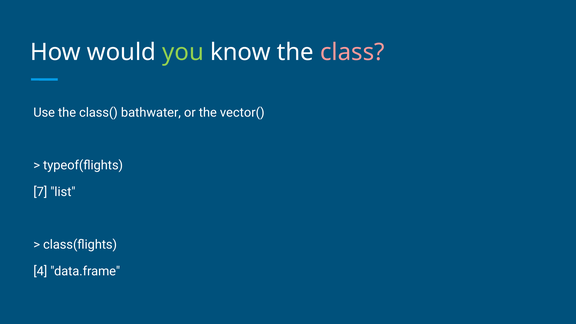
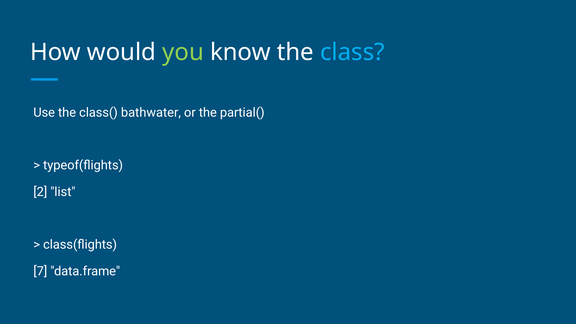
class colour: pink -> light blue
vector(: vector( -> partial(
7: 7 -> 2
4: 4 -> 7
